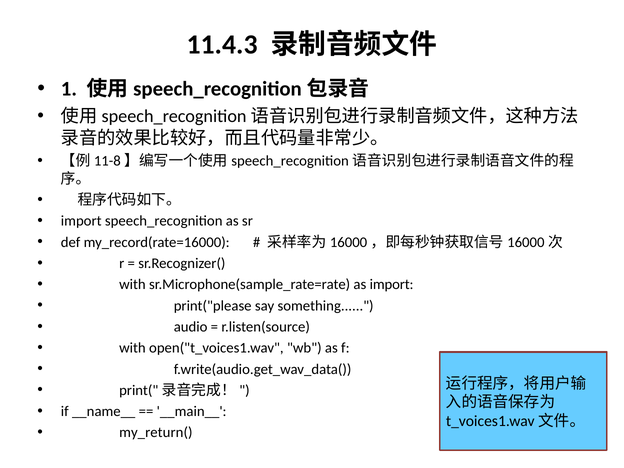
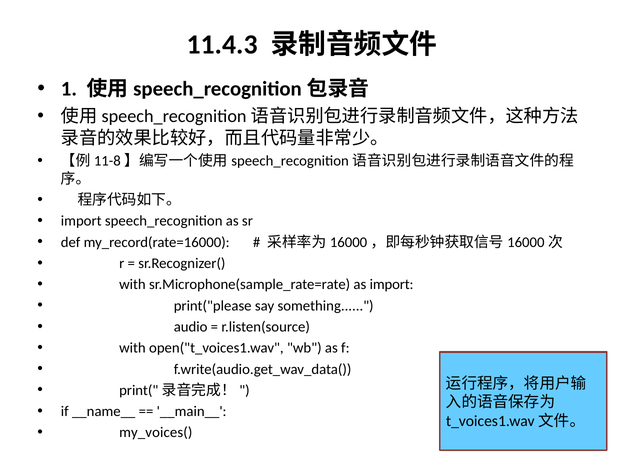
my_return(: my_return( -> my_voices(
